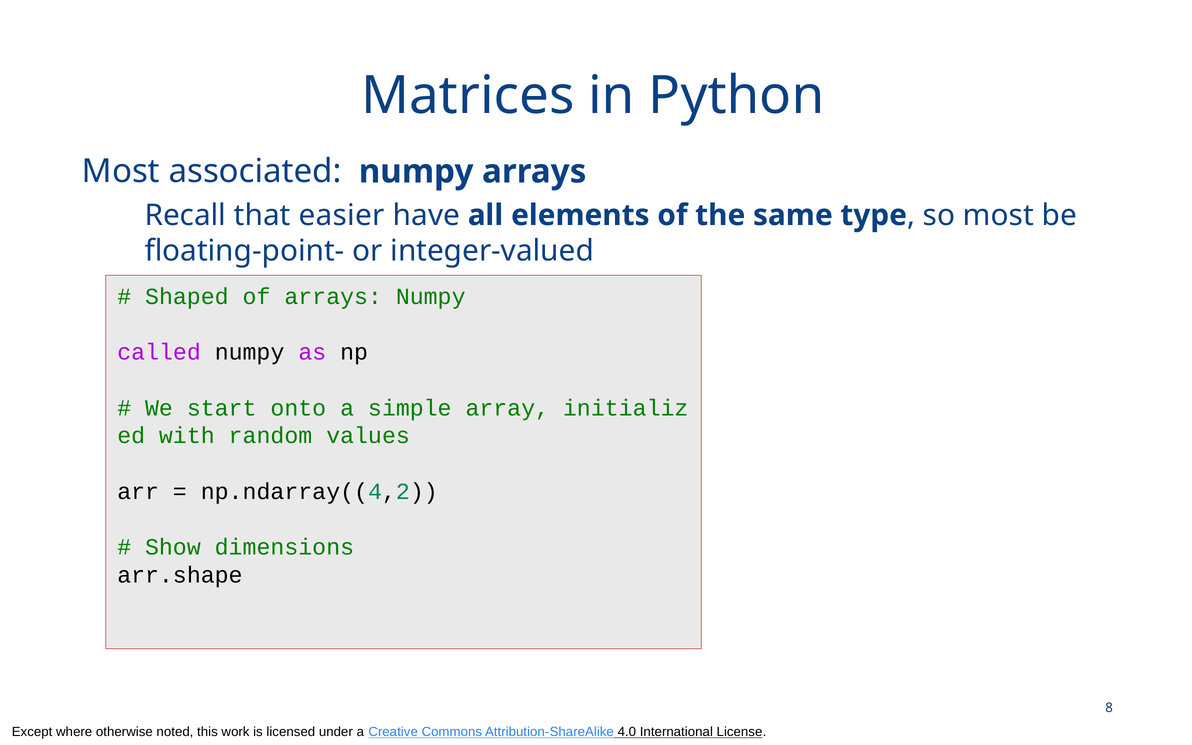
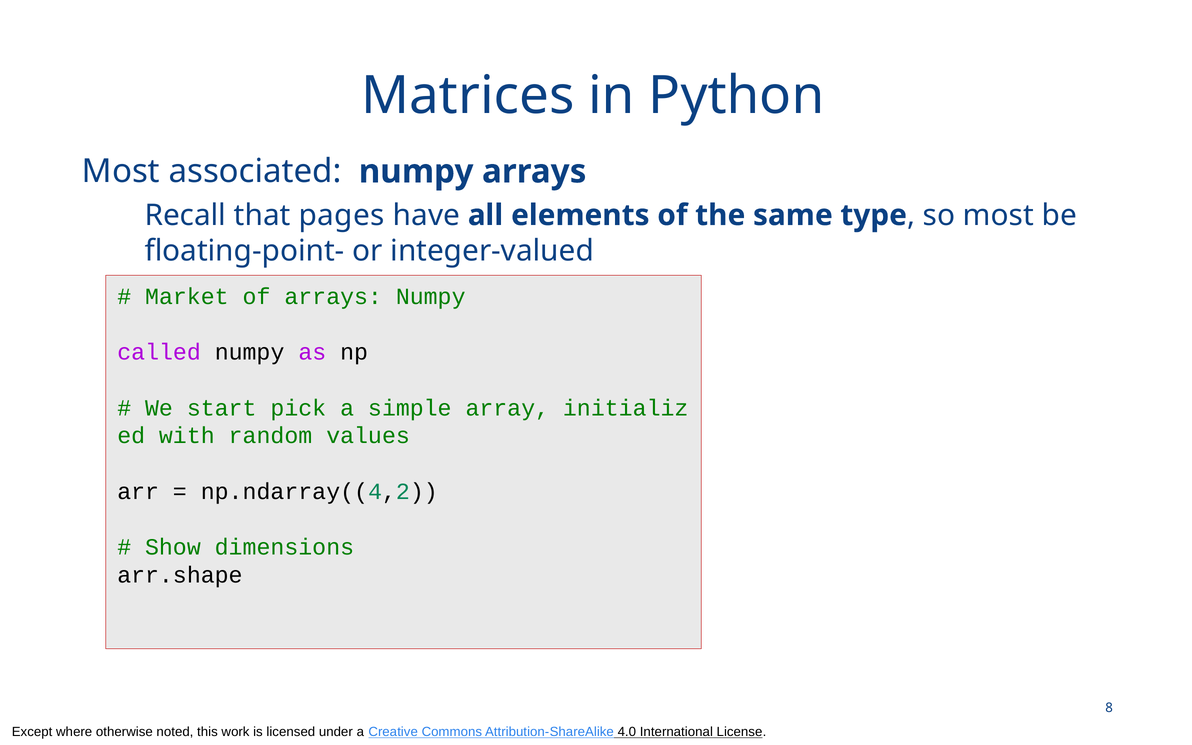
easier: easier -> pages
Shaped: Shaped -> Market
onto: onto -> pick
